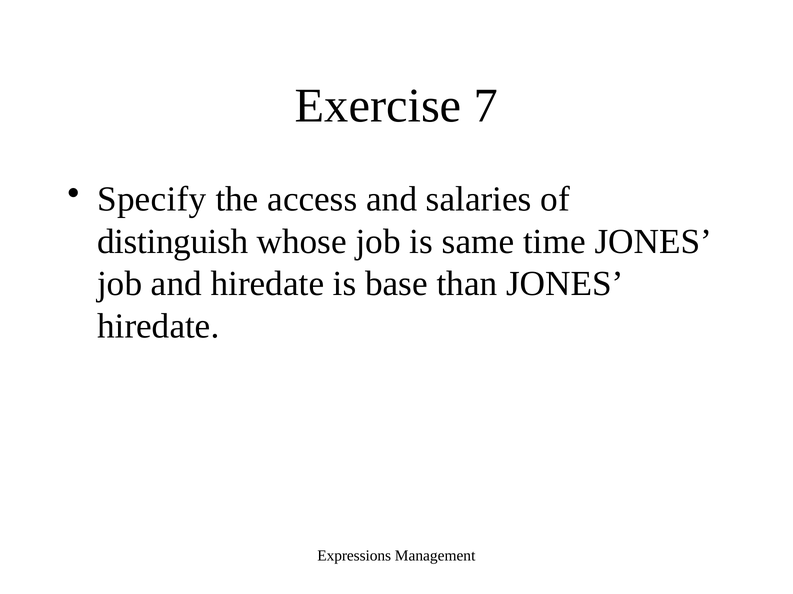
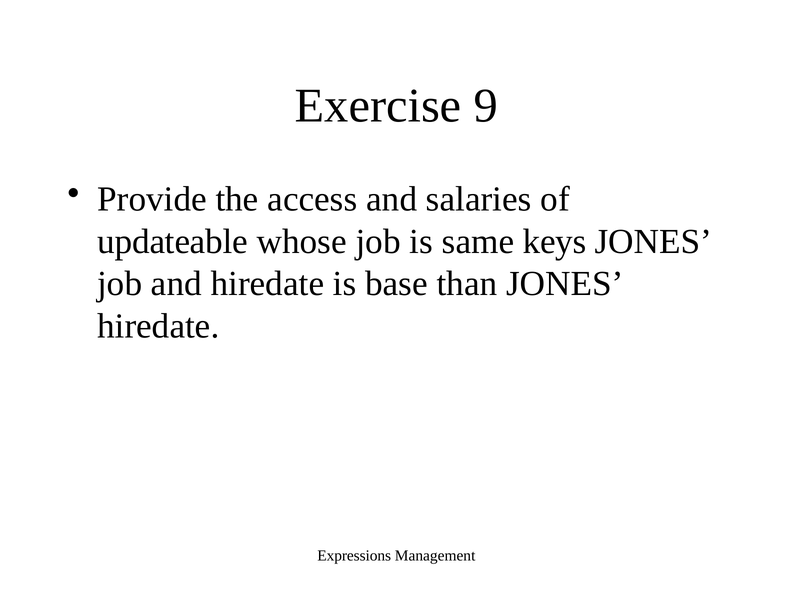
7: 7 -> 9
Specify: Specify -> Provide
distinguish: distinguish -> updateable
time: time -> keys
